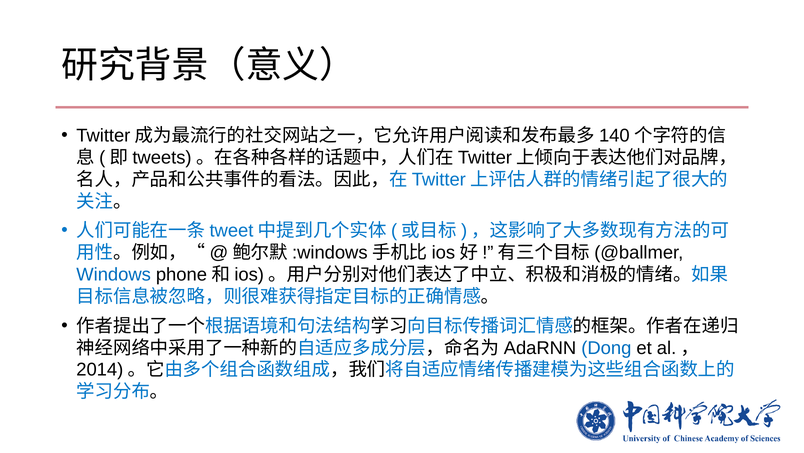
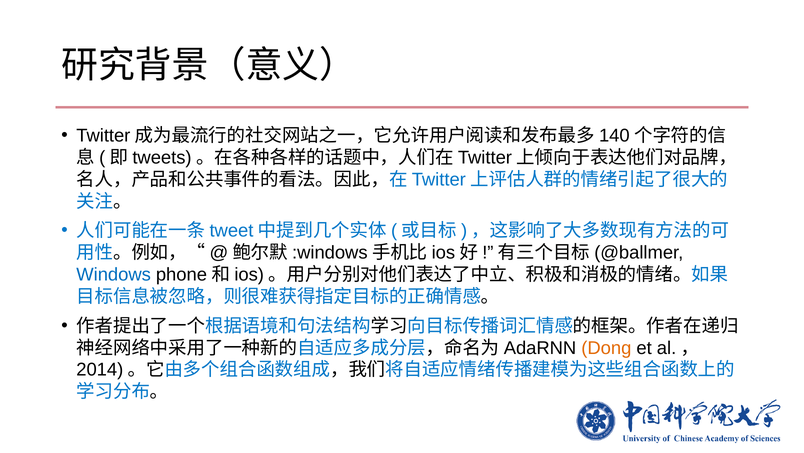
Dong colour: blue -> orange
